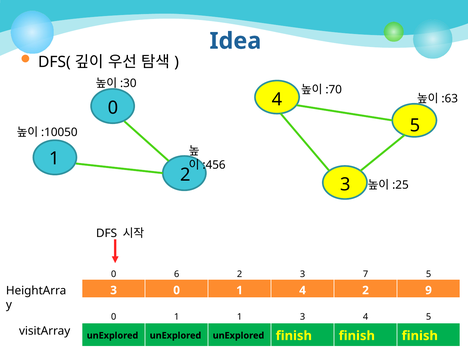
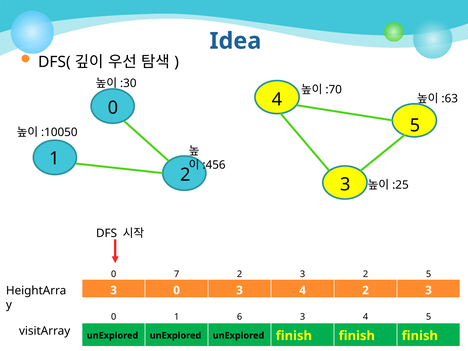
6: 6 -> 7
3 7: 7 -> 2
3 0 1: 1 -> 3
4 2 9: 9 -> 3
1 1: 1 -> 6
